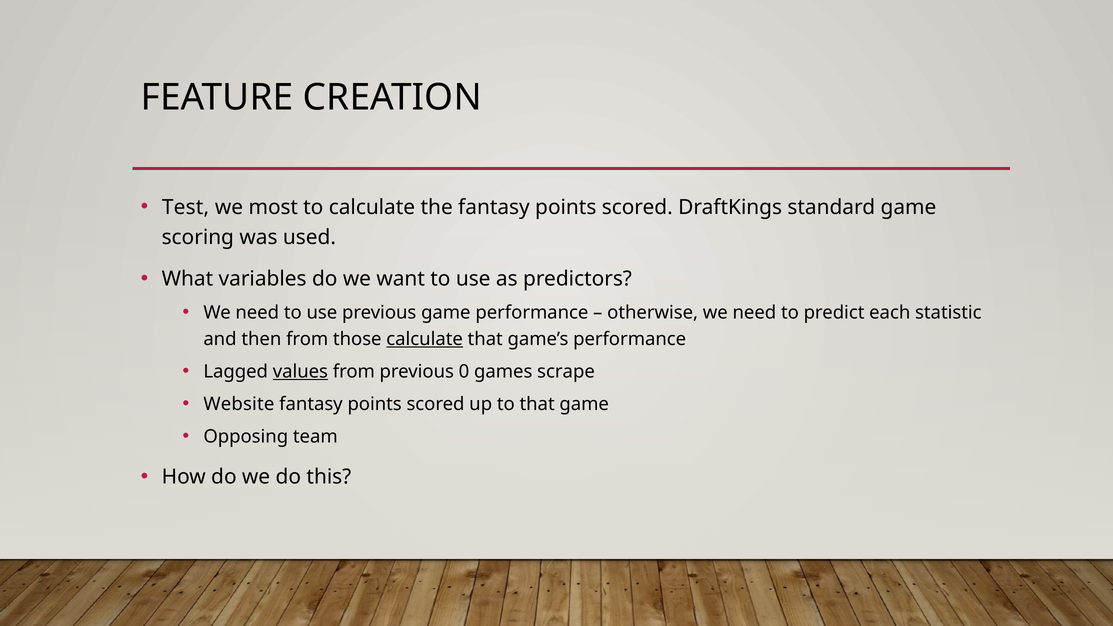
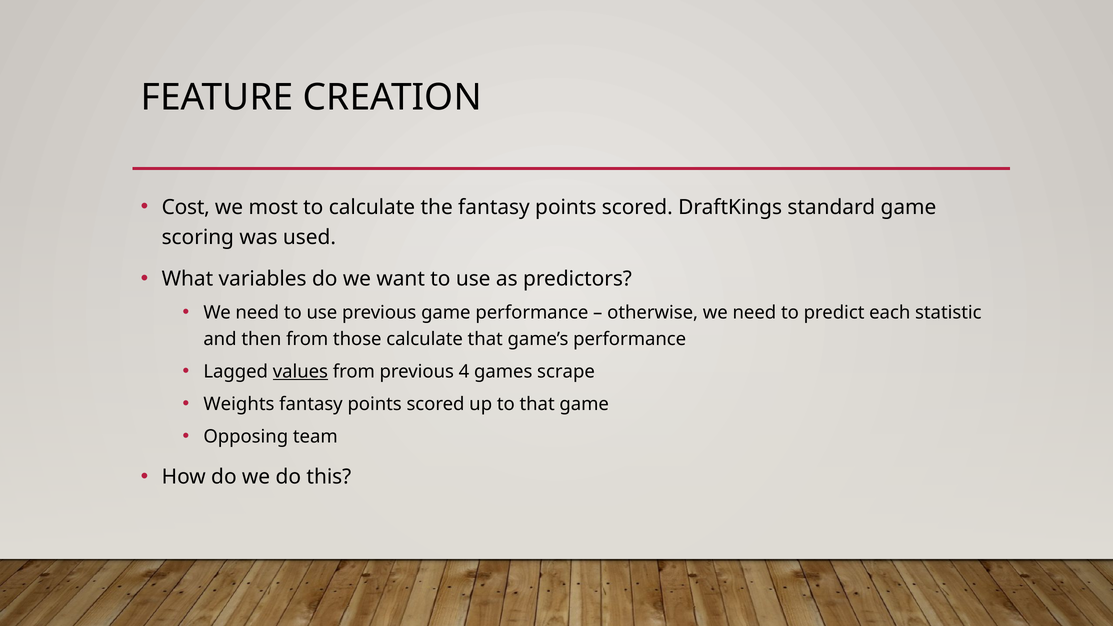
Test: Test -> Cost
calculate at (425, 339) underline: present -> none
0: 0 -> 4
Website: Website -> Weights
